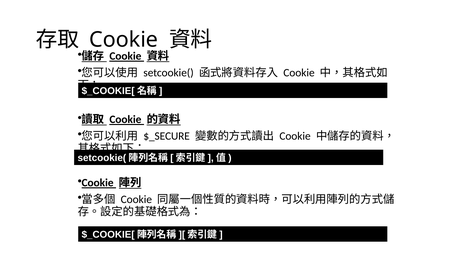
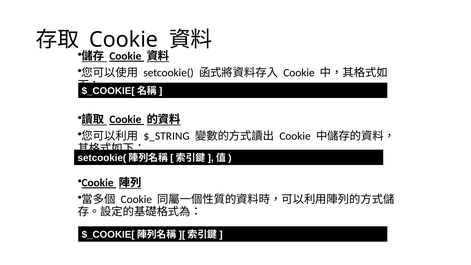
$_SECURE: $_SECURE -> $_STRING
